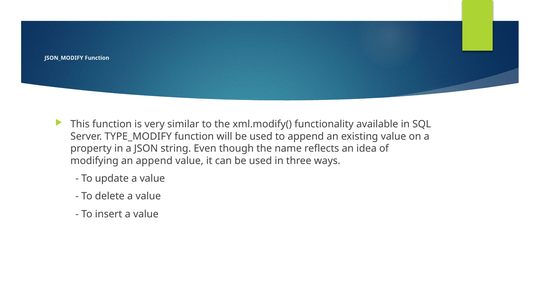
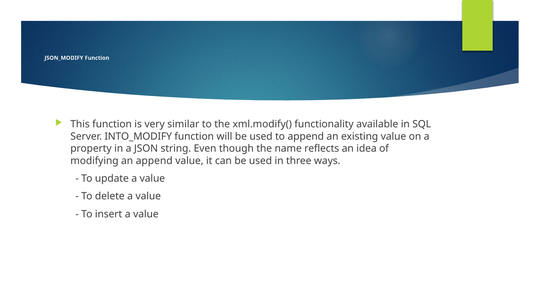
TYPE_MODIFY: TYPE_MODIFY -> INTO_MODIFY
